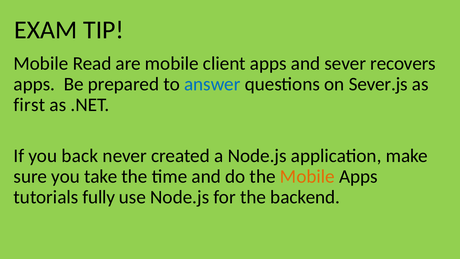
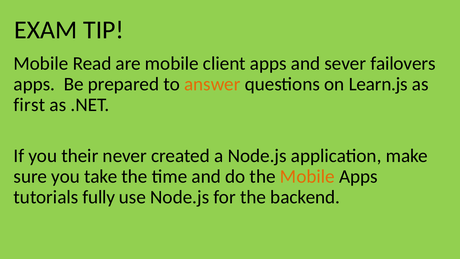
recovers: recovers -> failovers
answer colour: blue -> orange
Sever.js: Sever.js -> Learn.js
back: back -> their
